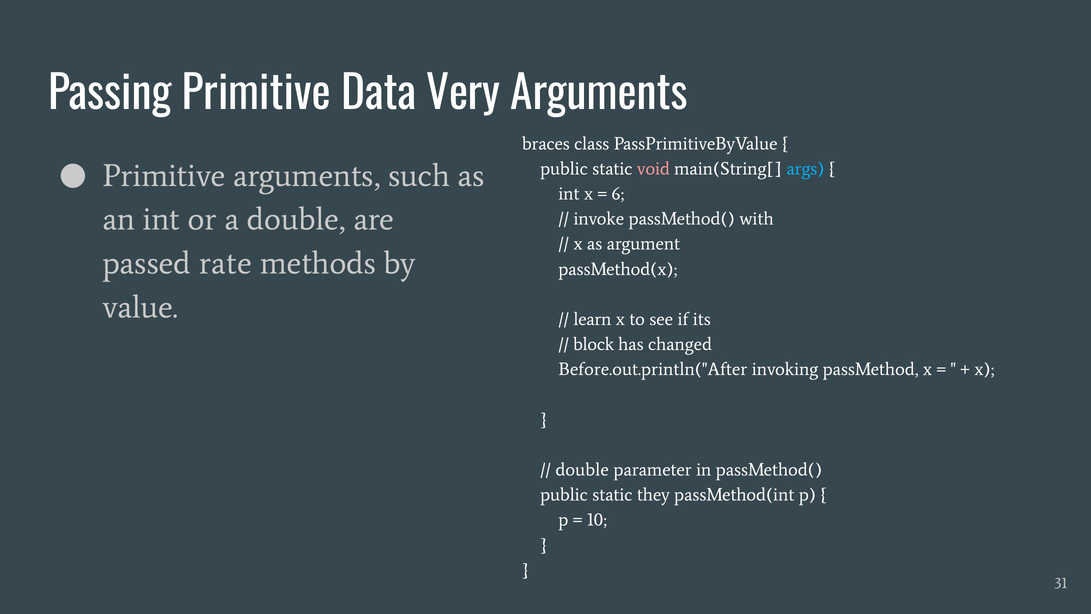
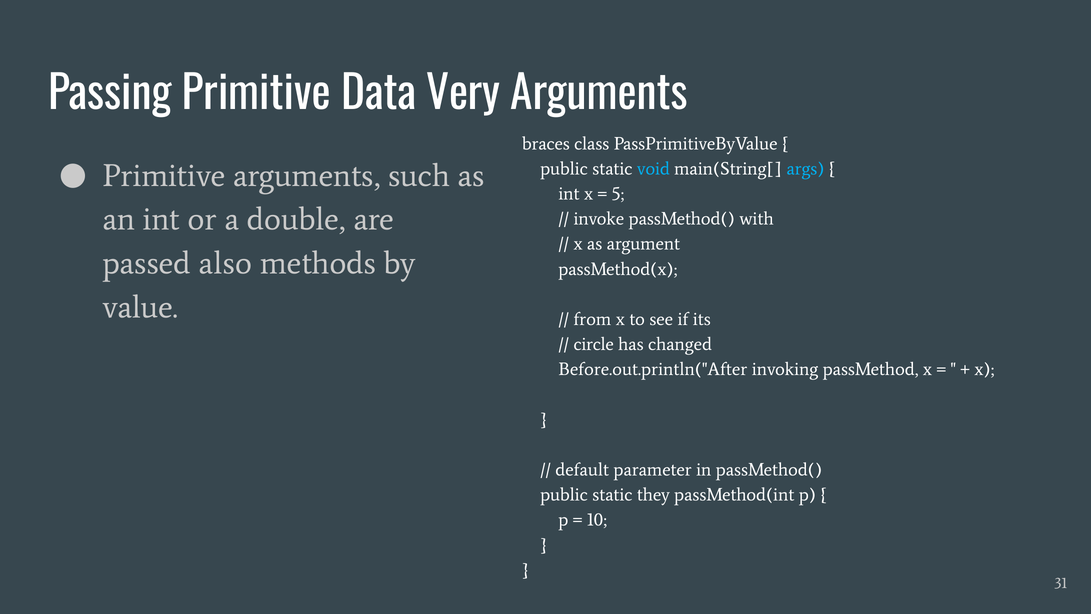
void colour: pink -> light blue
6: 6 -> 5
rate: rate -> also
learn: learn -> from
block: block -> circle
double at (582, 470): double -> default
